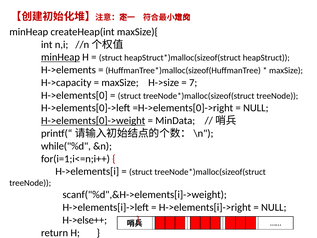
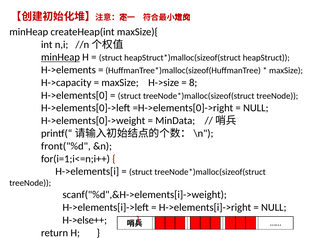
7: 7 -> 8
H->elements[0]->weight underline: present -> none
while("%d: while("%d -> front("%d
